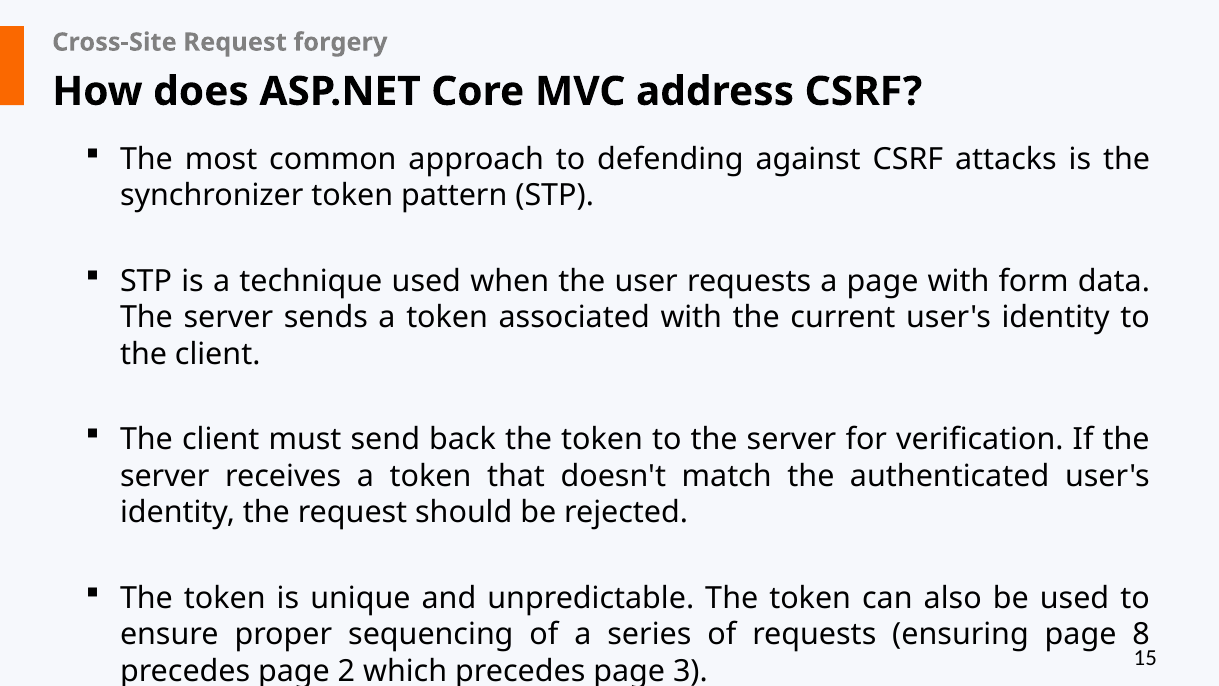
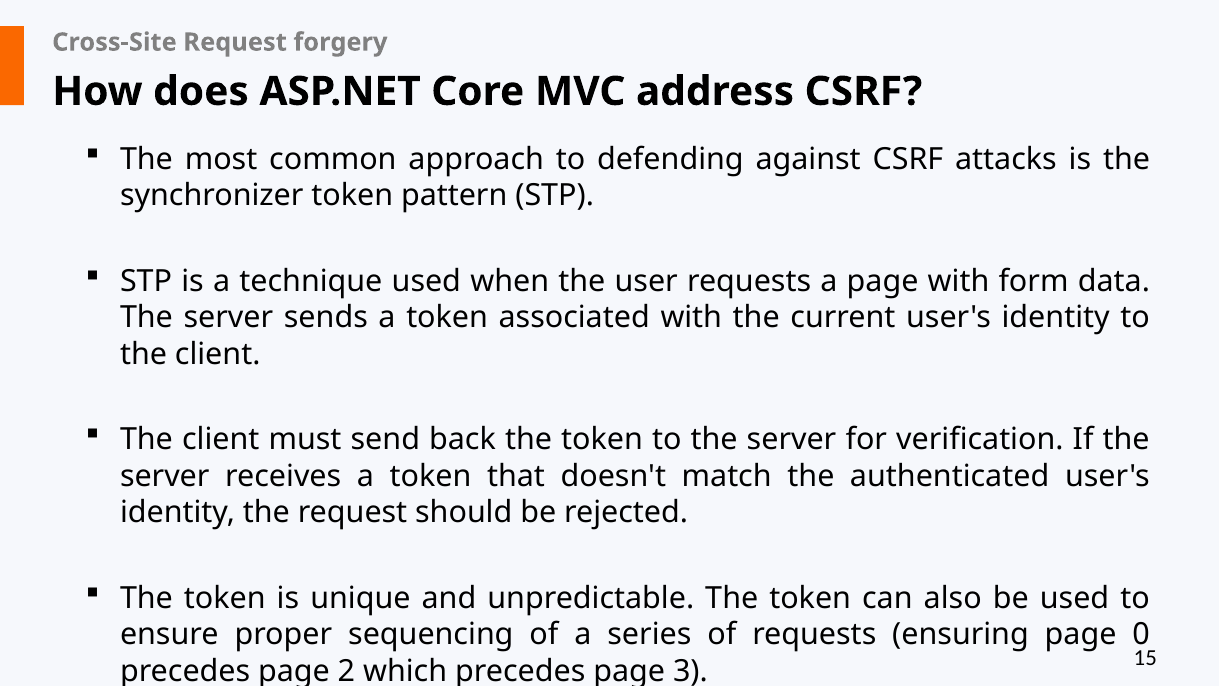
8: 8 -> 0
